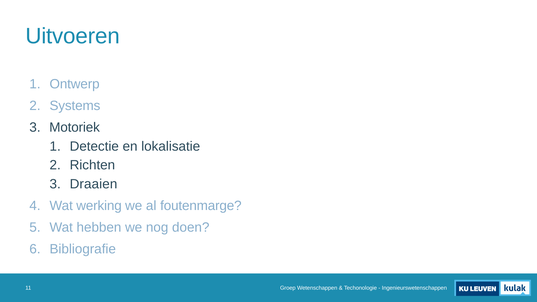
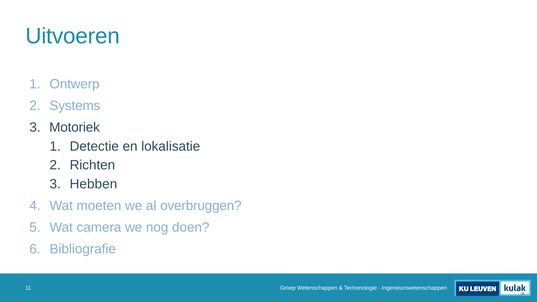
Draaien: Draaien -> Hebben
werking: werking -> moeten
foutenmarge: foutenmarge -> overbruggen
hebben: hebben -> camera
